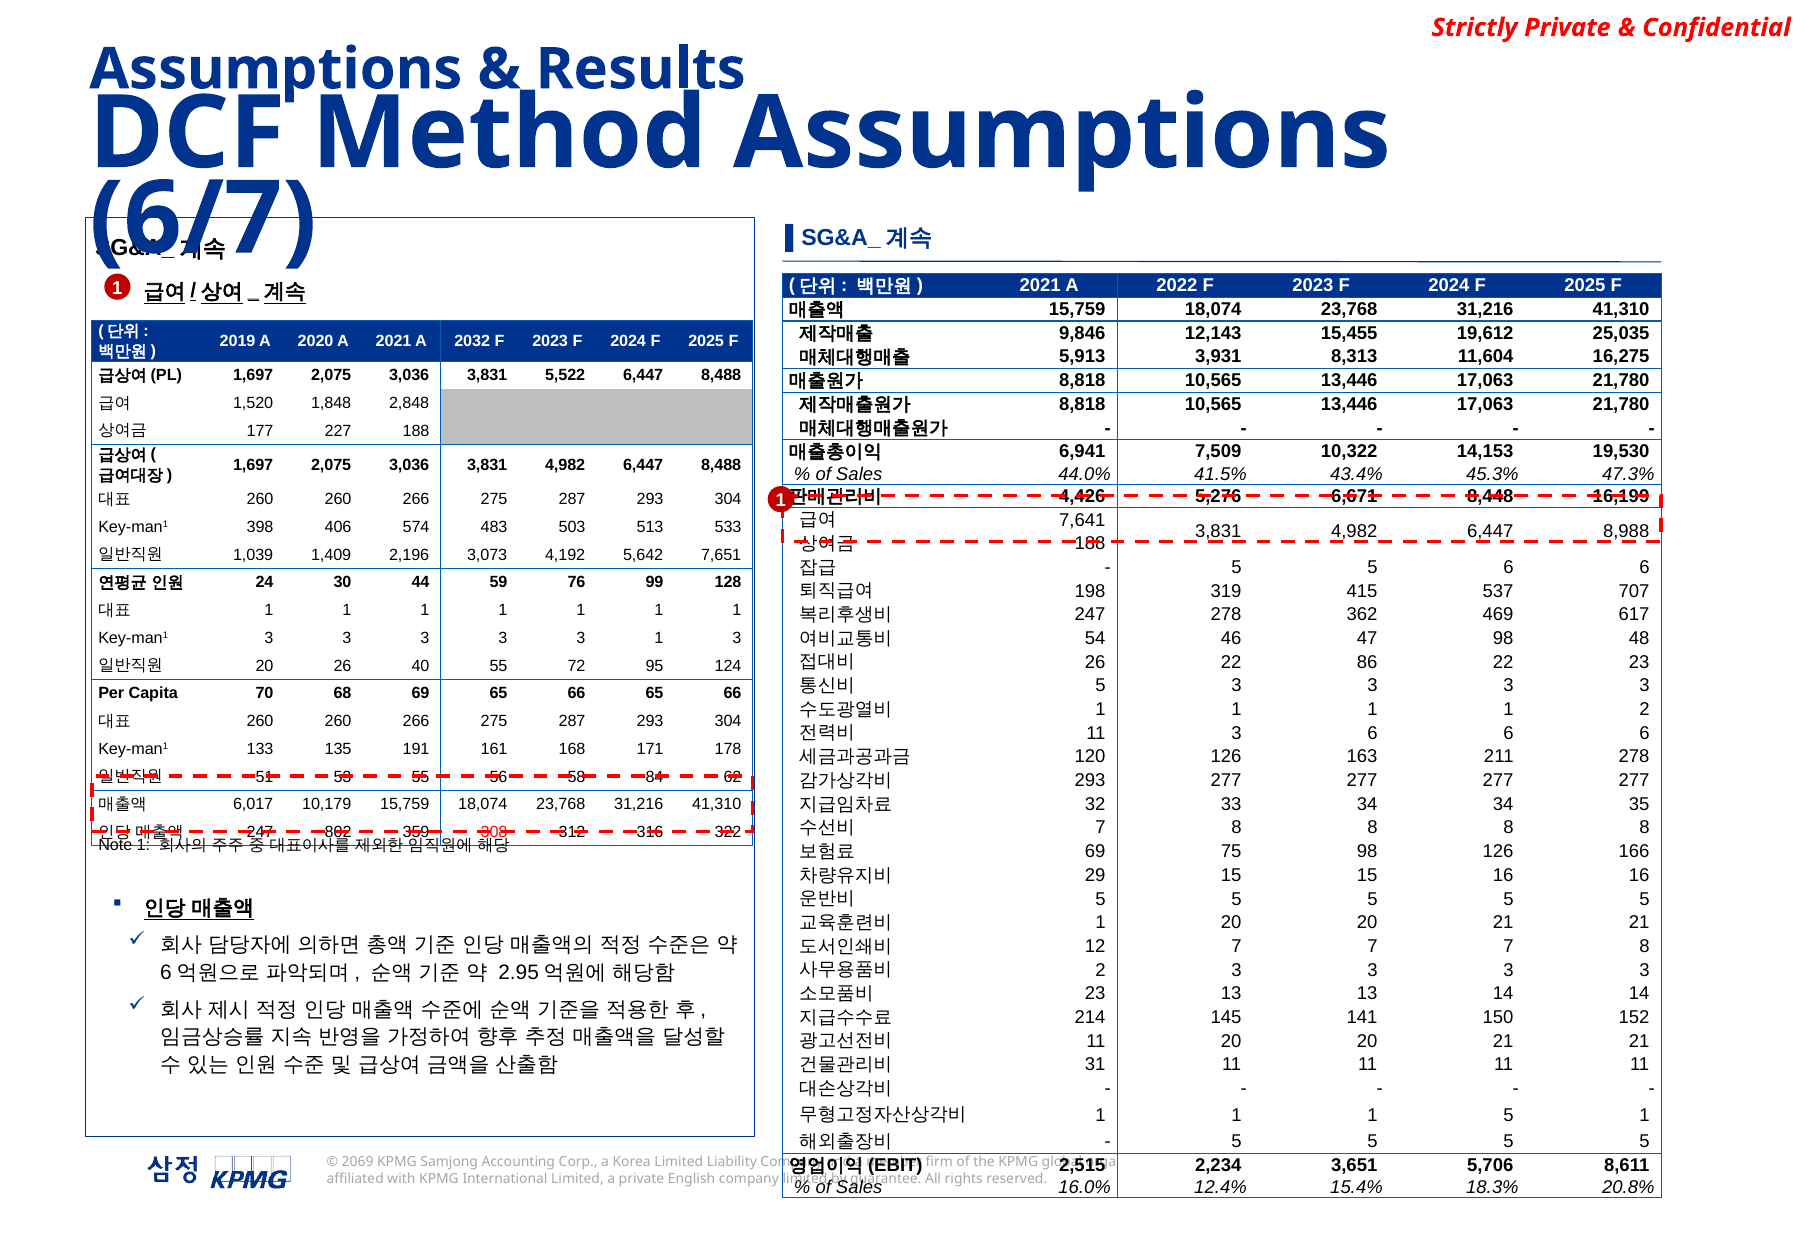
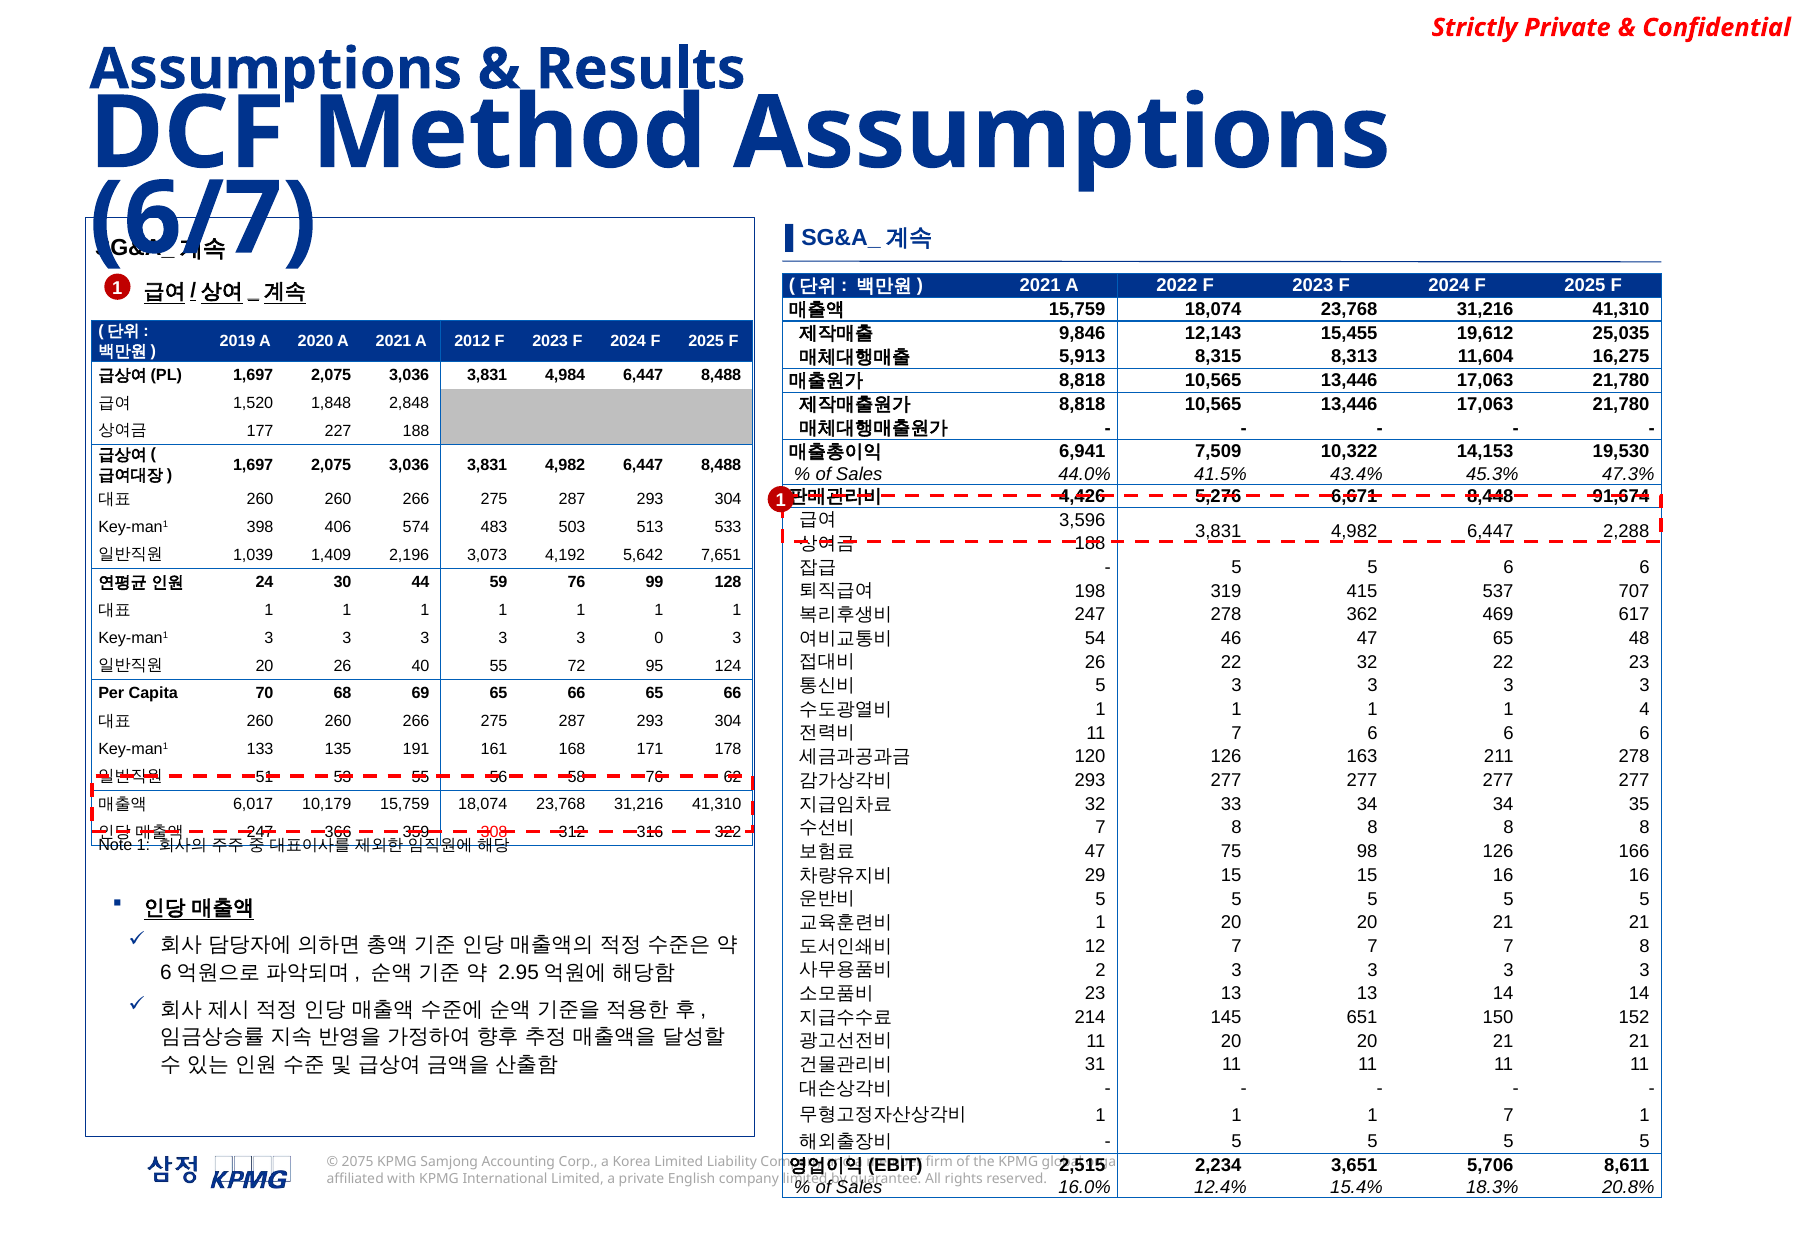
2032: 2032 -> 2012
3,931: 3,931 -> 8,315
5,522: 5,522 -> 4,984
16,199: 16,199 -> 91,674
7,641: 7,641 -> 3,596
8,988: 8,988 -> 2,288
3 1: 1 -> 0
47 98: 98 -> 65
22 86: 86 -> 32
1 2: 2 -> 4
11 3: 3 -> 7
58 84: 84 -> 76
802: 802 -> 366
69 at (1095, 851): 69 -> 47
141: 141 -> 651
1 5: 5 -> 7
2069: 2069 -> 2075
